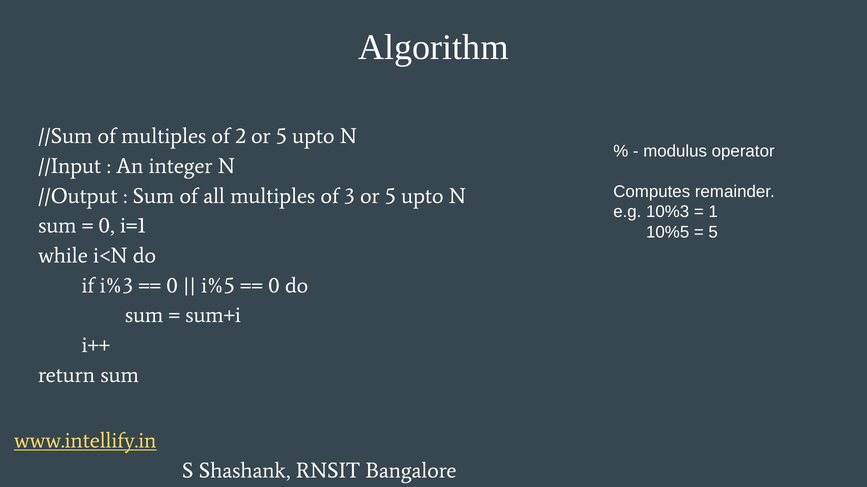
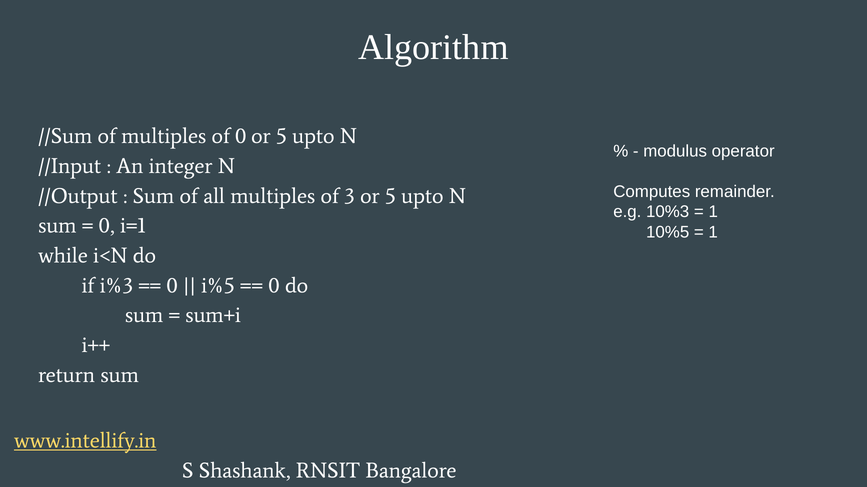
of 2: 2 -> 0
5 at (713, 232): 5 -> 1
